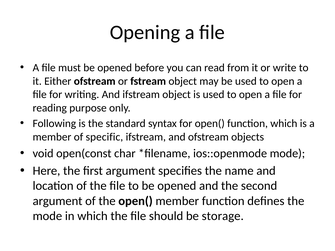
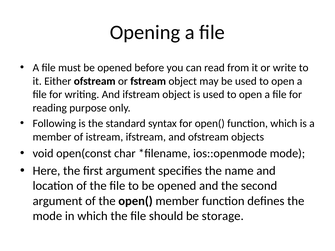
specific: specific -> istream
